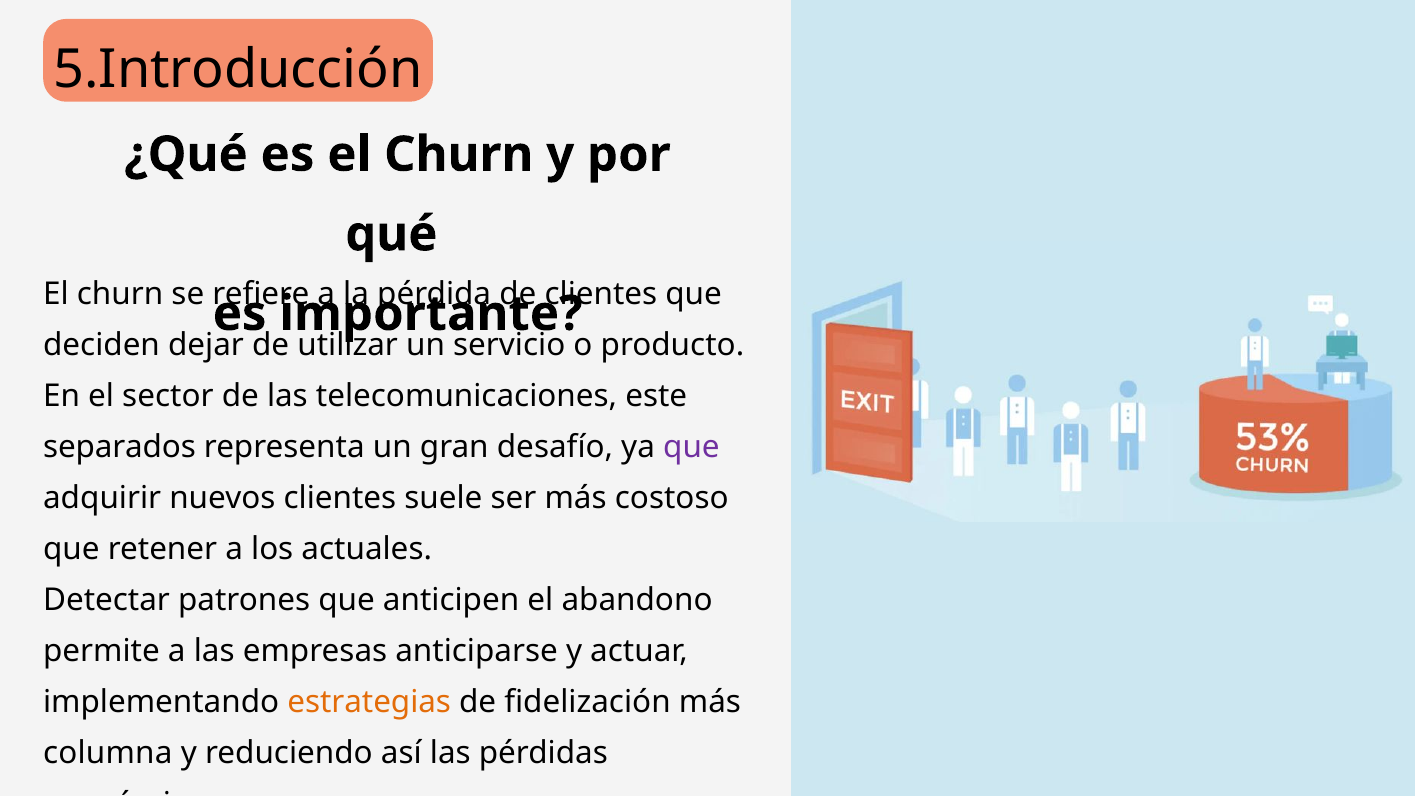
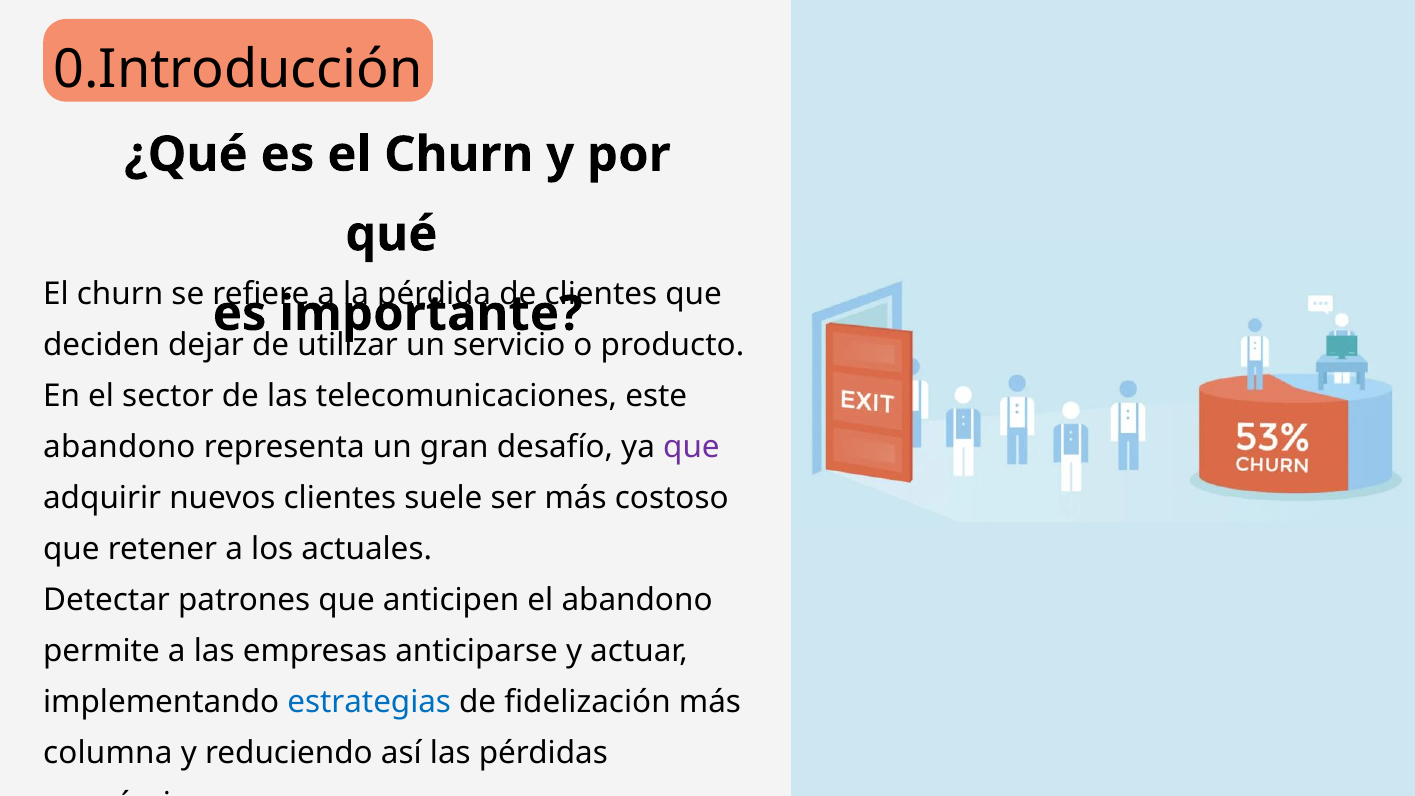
5.Introducción: 5.Introducción -> 0.Introducción
separados at (120, 447): separados -> abandono
estrategias colour: orange -> blue
